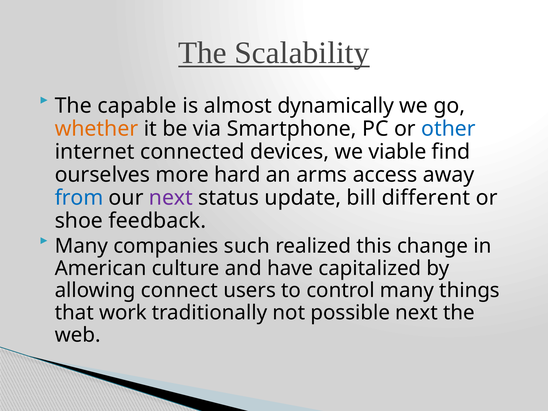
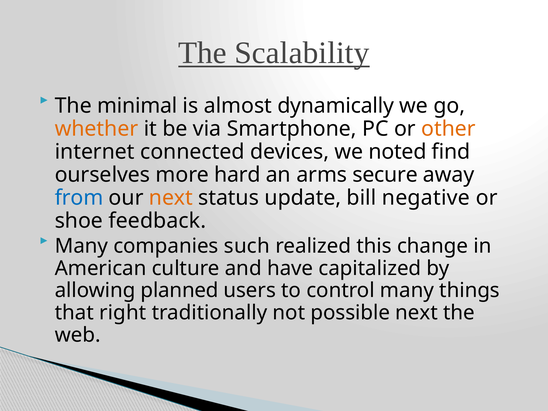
capable: capable -> minimal
other colour: blue -> orange
viable: viable -> noted
access: access -> secure
next at (171, 198) colour: purple -> orange
different: different -> negative
connect: connect -> planned
work: work -> right
